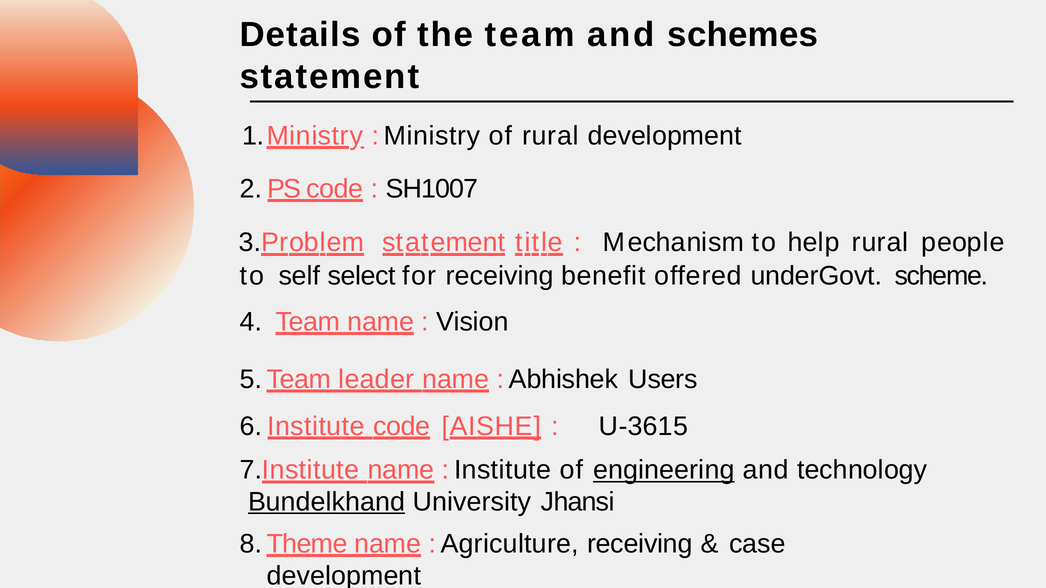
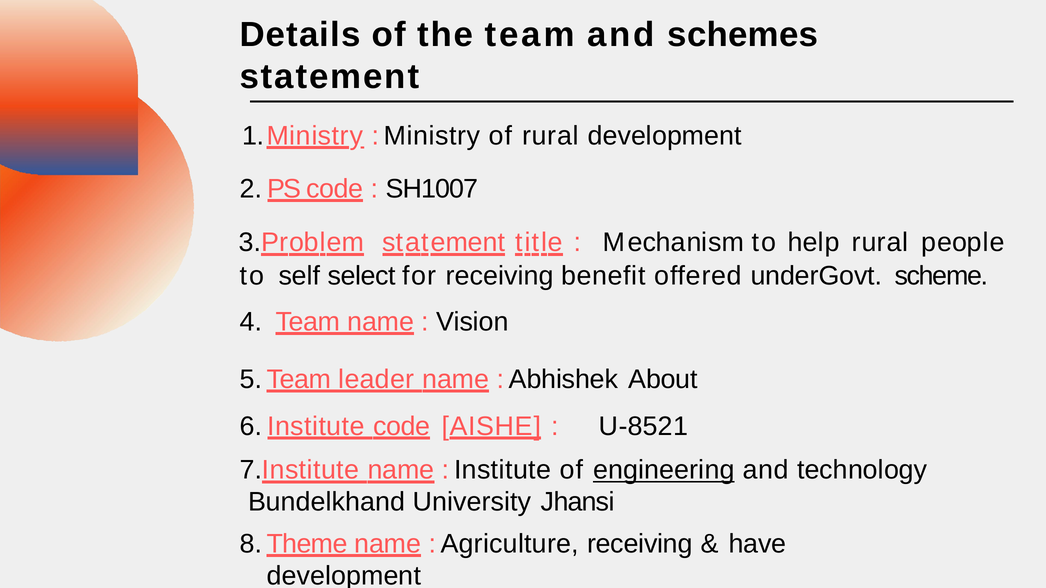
Users: Users -> About
U-3615: U-3615 -> U-8521
Bundelkhand underline: present -> none
case: case -> have
